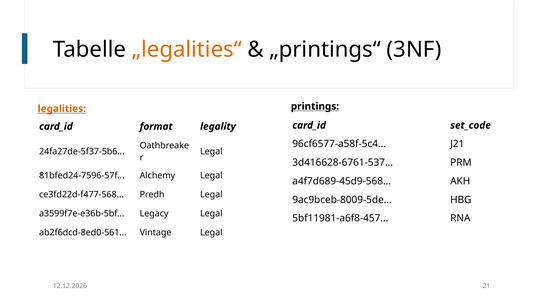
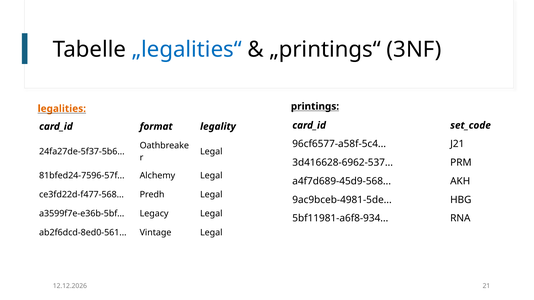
„legalities“ colour: orange -> blue
3d416628-6761-537: 3d416628-6761-537 -> 3d416628-6962-537
9ac9bceb-8009-5de: 9ac9bceb-8009-5de -> 9ac9bceb-4981-5de
5bf11981-a6f8-457: 5bf11981-a6f8-457 -> 5bf11981-a6f8-934
